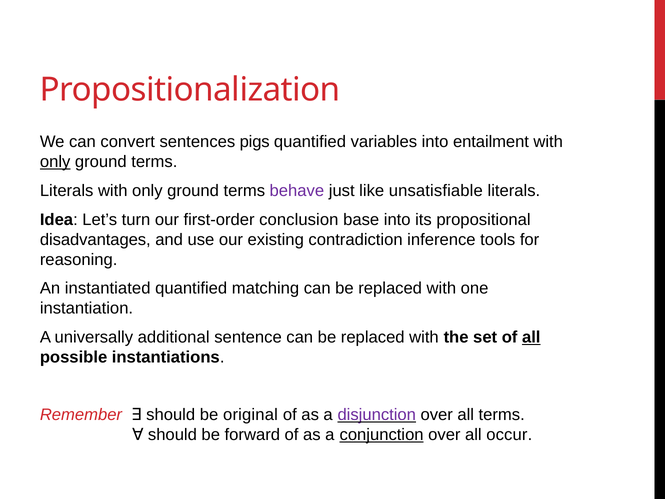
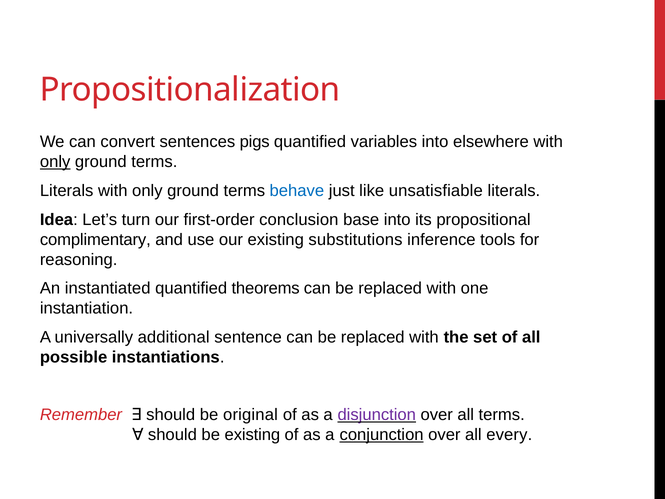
entailment: entailment -> elsewhere
behave colour: purple -> blue
disadvantages: disadvantages -> complimentary
contradiction: contradiction -> substitutions
matching: matching -> theorems
all at (531, 337) underline: present -> none
be forward: forward -> existing
occur: occur -> every
